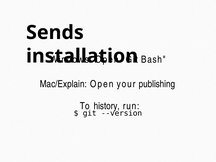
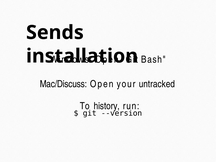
Mac/Explain: Mac/Explain -> Mac/Discuss
publishing: publishing -> untracked
